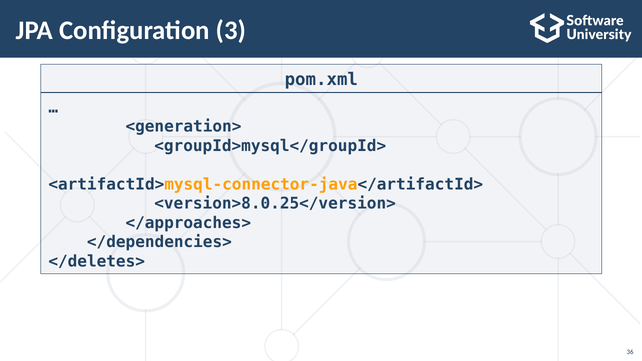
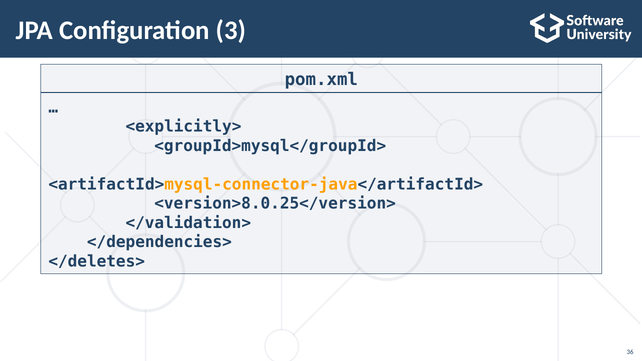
<generation>: <generation> -> <explicitly>
</approaches>: </approaches> -> </validation>
